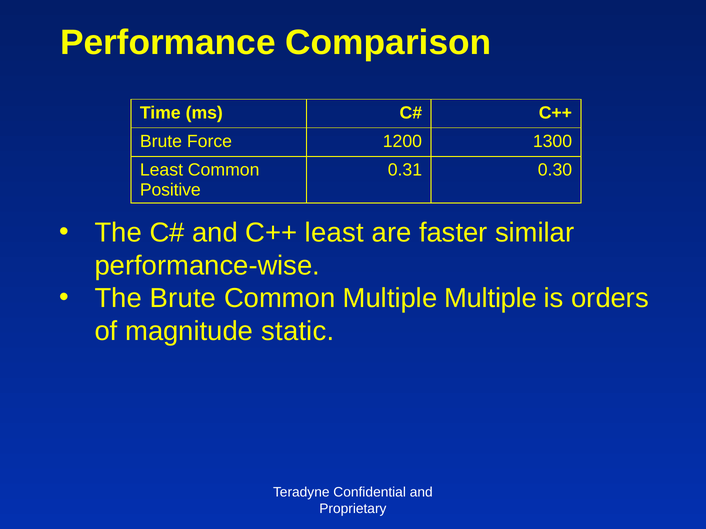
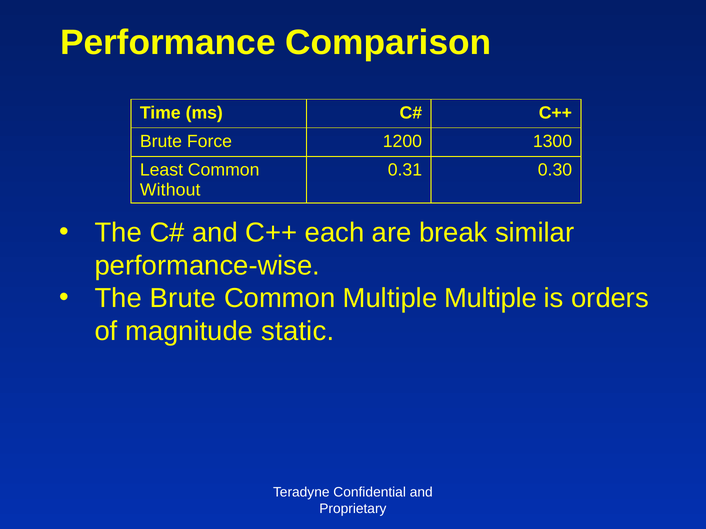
Positive: Positive -> Without
C++ least: least -> each
faster: faster -> break
